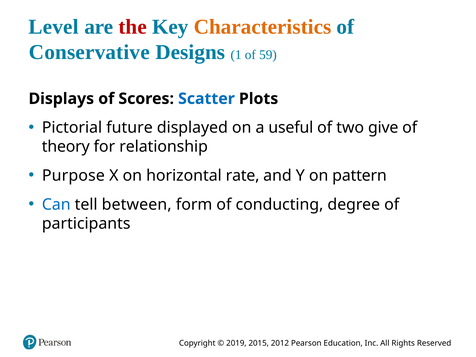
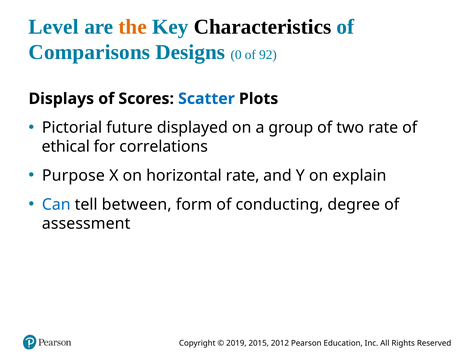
the colour: red -> orange
Characteristics colour: orange -> black
Conservative: Conservative -> Comparisons
1: 1 -> 0
59: 59 -> 92
useful: useful -> group
two give: give -> rate
theory: theory -> ethical
relationship: relationship -> correlations
pattern: pattern -> explain
participants: participants -> assessment
